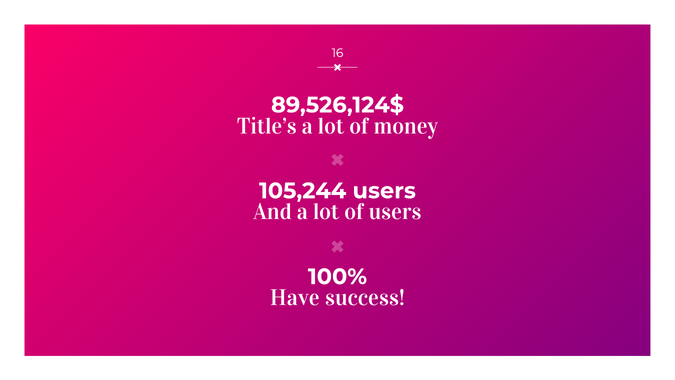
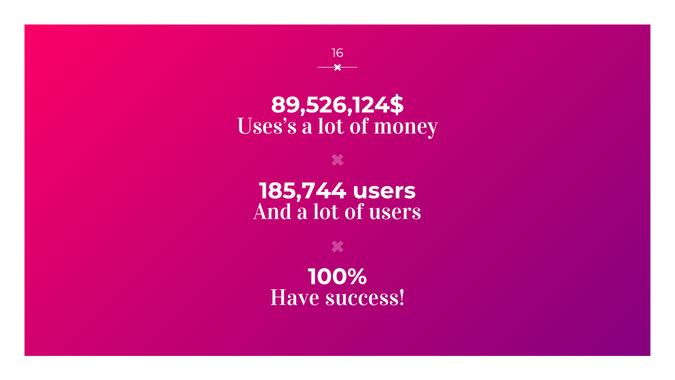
Title’s: Title’s -> Uses’s
105,244: 105,244 -> 185,744
